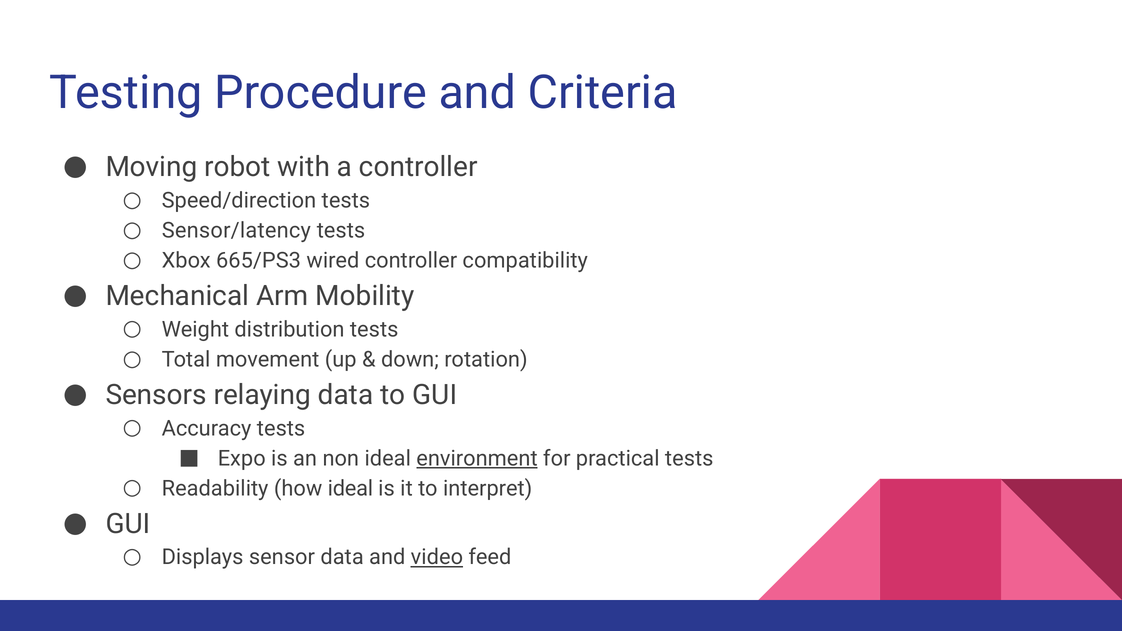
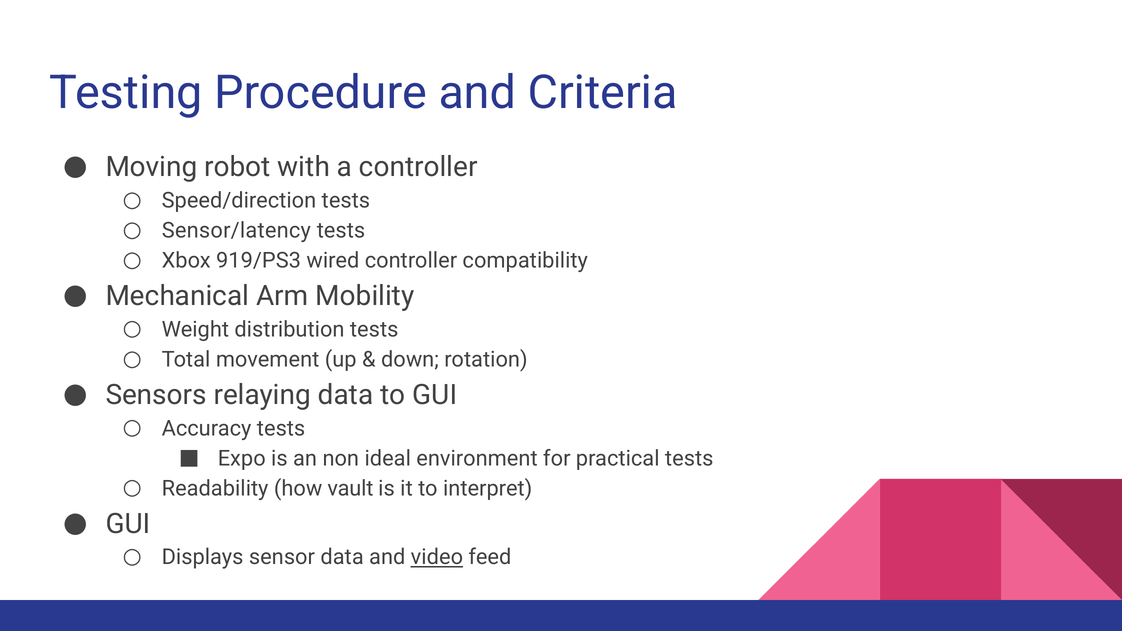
665/PS3: 665/PS3 -> 919/PS3
environment underline: present -> none
how ideal: ideal -> vault
